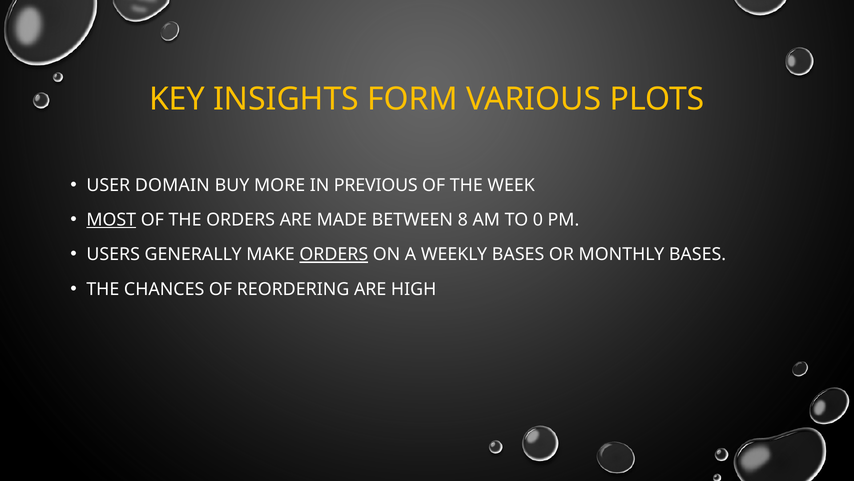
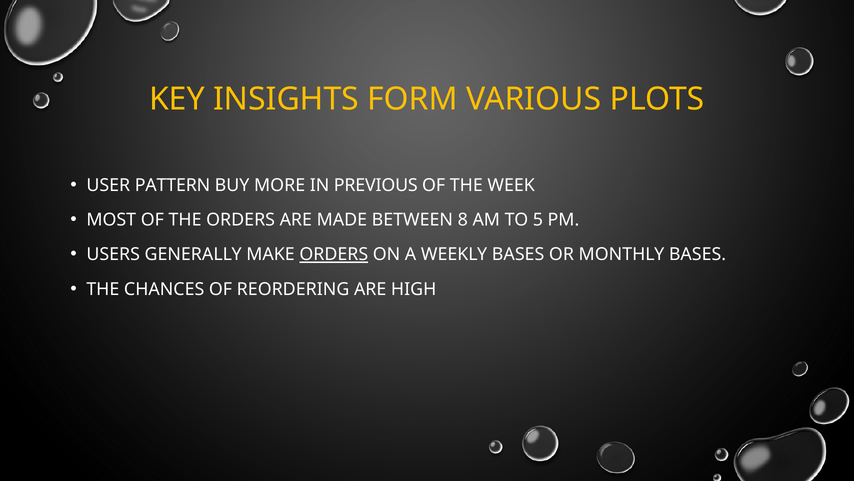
DOMAIN: DOMAIN -> PATTERN
MOST underline: present -> none
0: 0 -> 5
